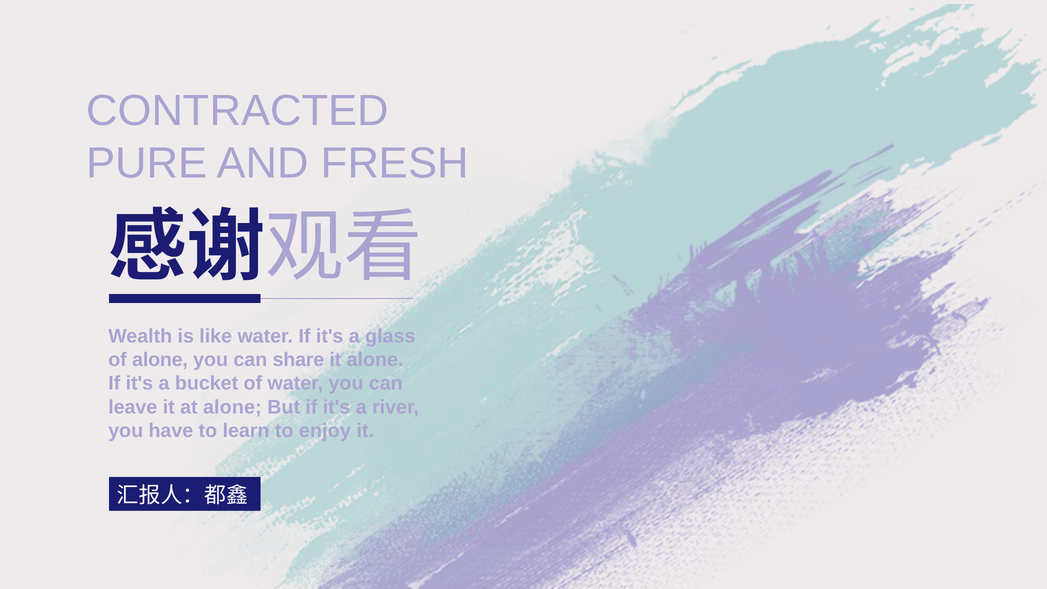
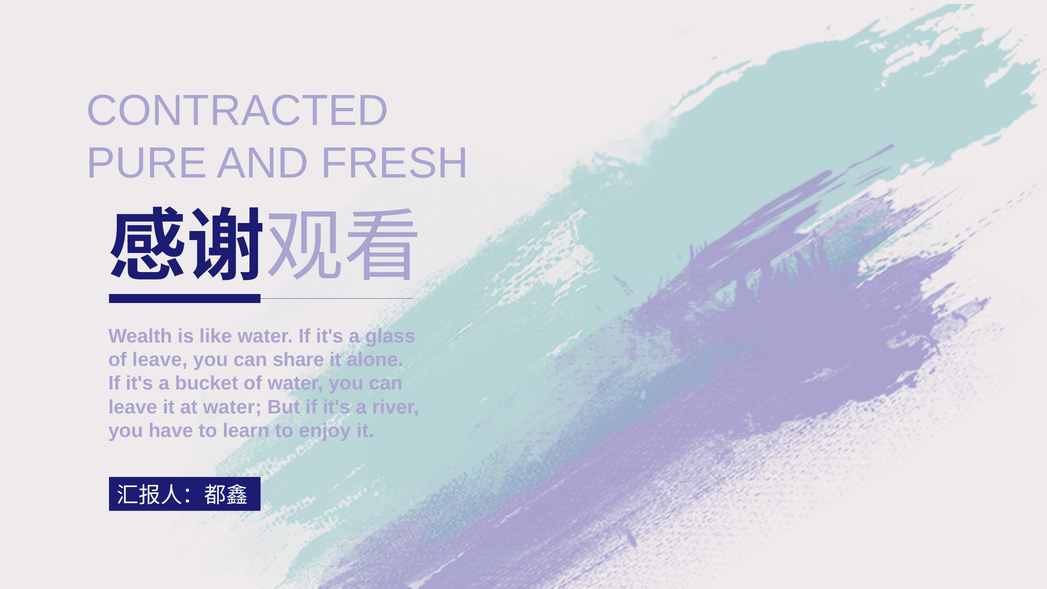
of alone: alone -> leave
at alone: alone -> water
